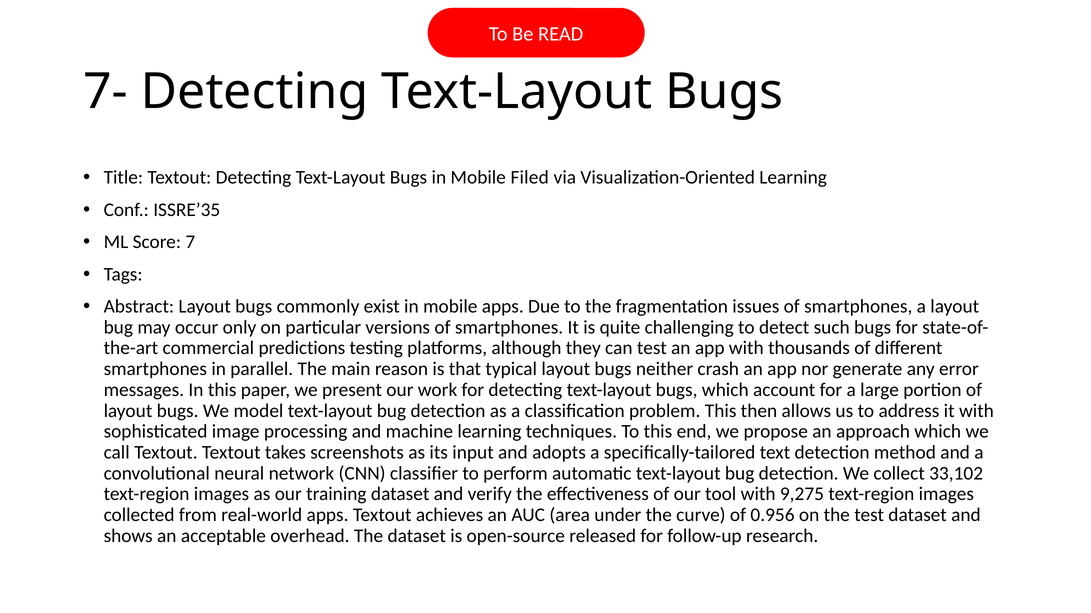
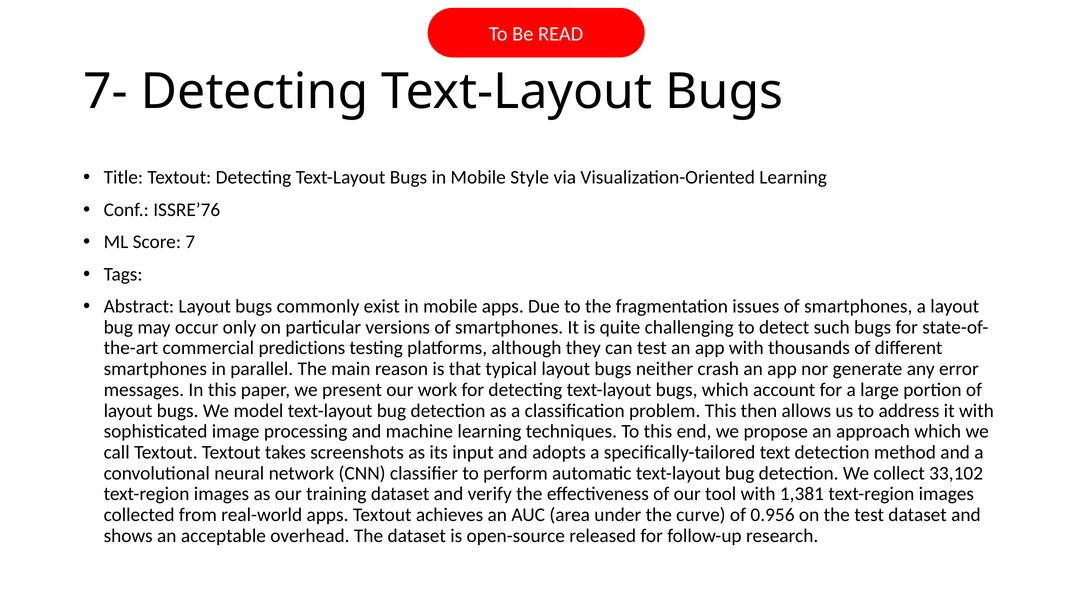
Filed: Filed -> Style
ISSRE’35: ISSRE’35 -> ISSRE’76
9,275: 9,275 -> 1,381
